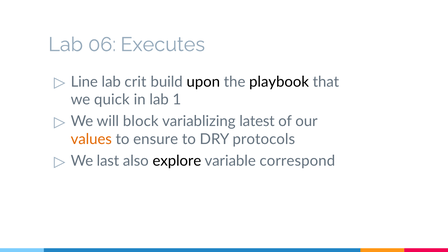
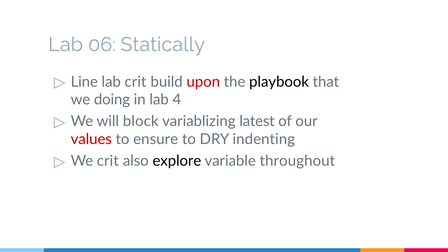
Executes: Executes -> Statically
upon colour: black -> red
quick: quick -> doing
1: 1 -> 4
values colour: orange -> red
protocols: protocols -> indenting
We last: last -> crit
correspond: correspond -> throughout
